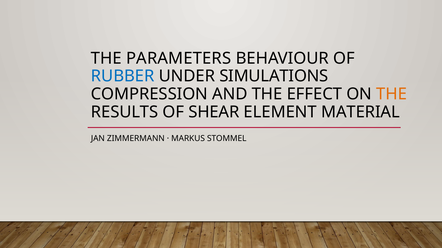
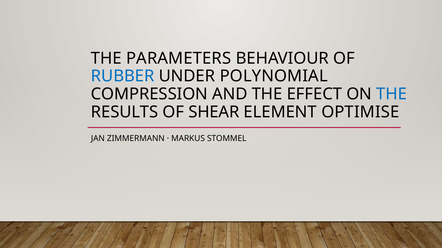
SIMULATIONS: SIMULATIONS -> POLYNOMIAL
THE at (392, 94) colour: orange -> blue
MATERIAL: MATERIAL -> OPTIMISE
